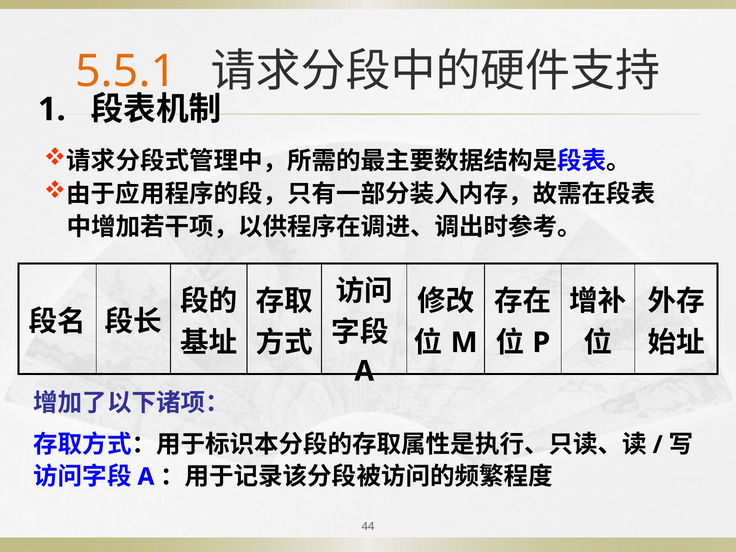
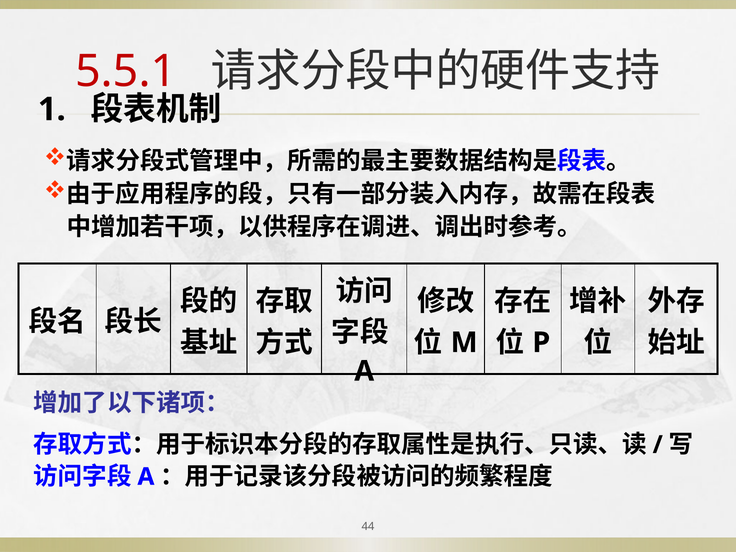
5.5.1 colour: orange -> red
